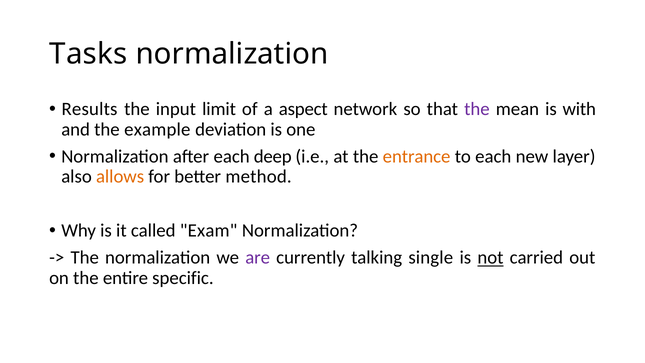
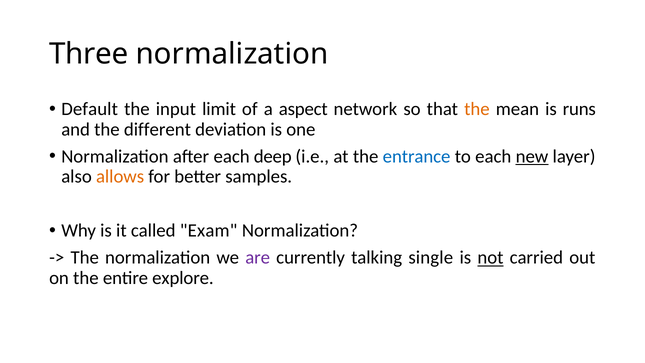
Tasks: Tasks -> Three
Results: Results -> Default
the at (477, 109) colour: purple -> orange
with: with -> runs
example: example -> different
entrance colour: orange -> blue
new underline: none -> present
method: method -> samples
specific: specific -> explore
